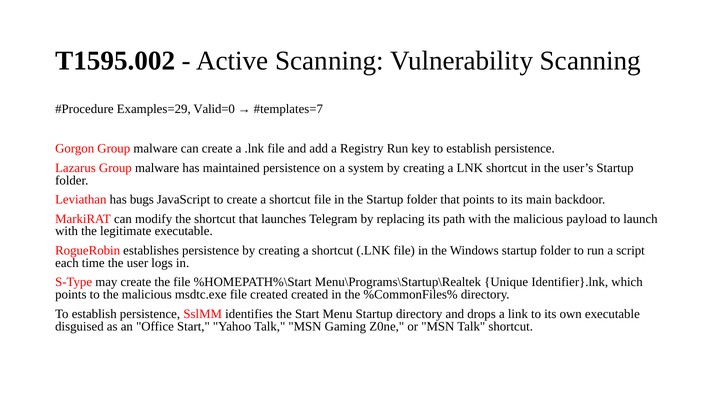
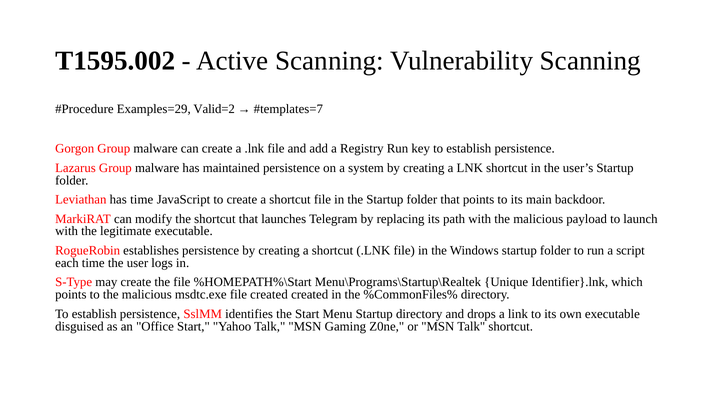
Valid=0: Valid=0 -> Valid=2
has bugs: bugs -> time
